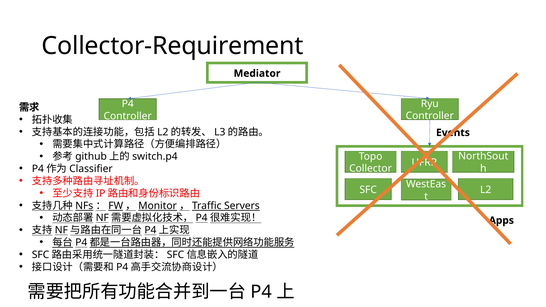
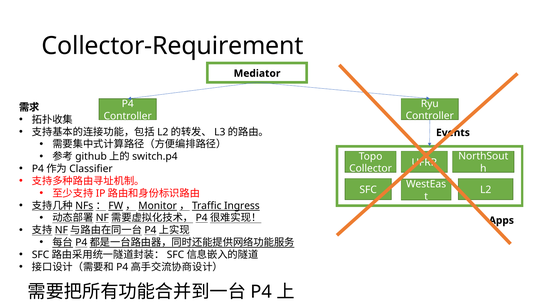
Servers: Servers -> Ingress
